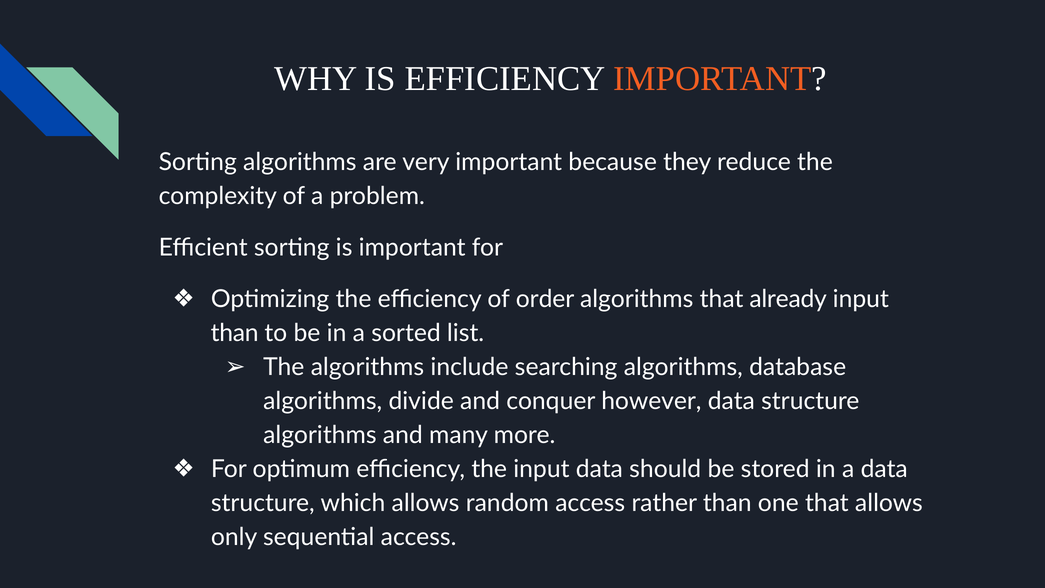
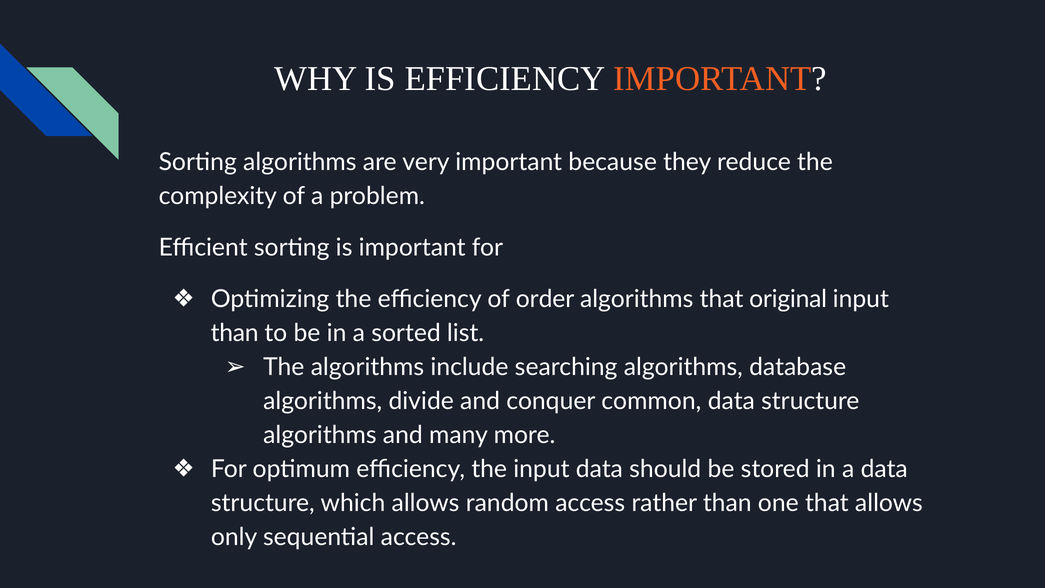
already: already -> original
however: however -> common
